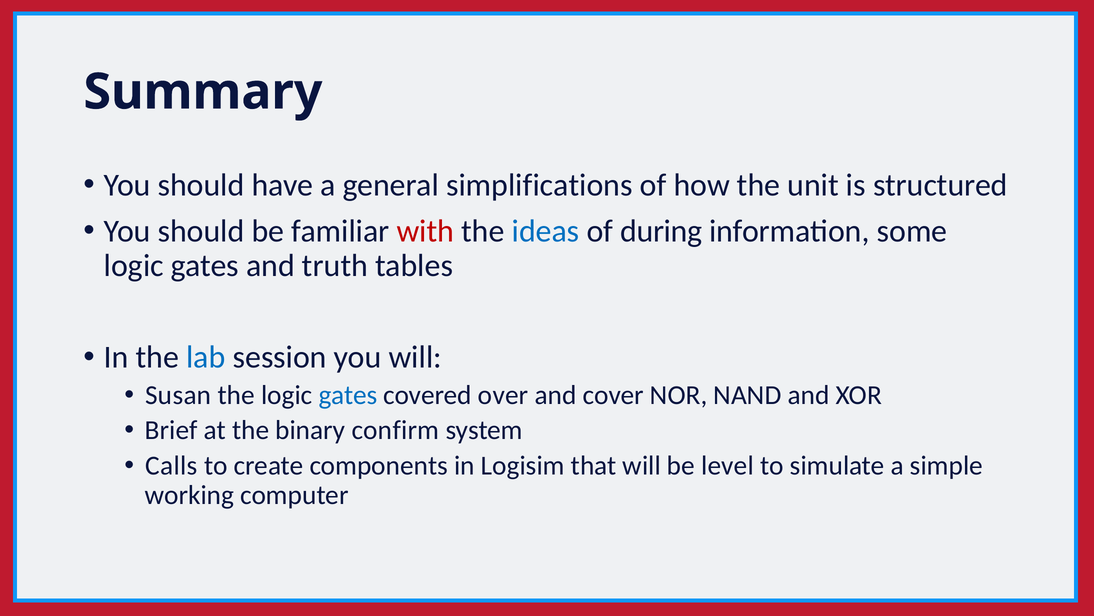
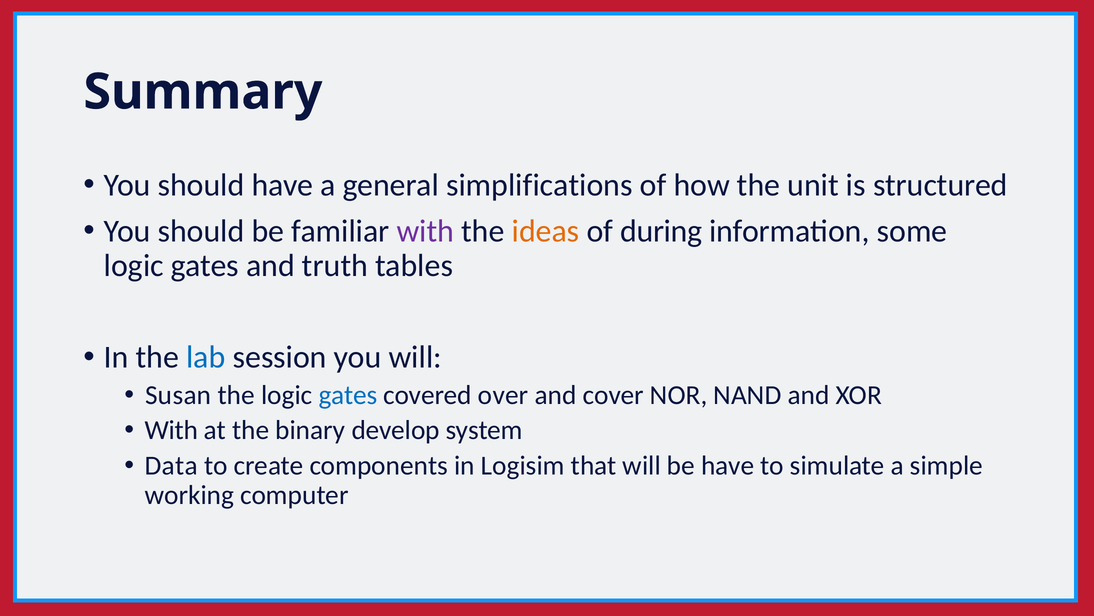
with at (425, 231) colour: red -> purple
ideas colour: blue -> orange
Brief at (171, 430): Brief -> With
confirm: confirm -> develop
Calls: Calls -> Data
be level: level -> have
